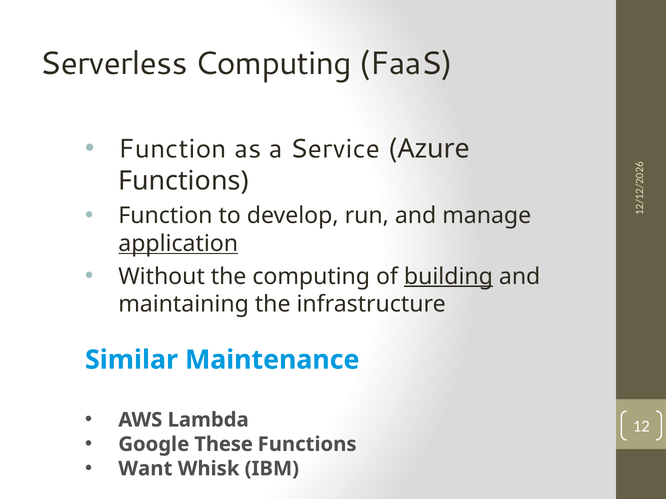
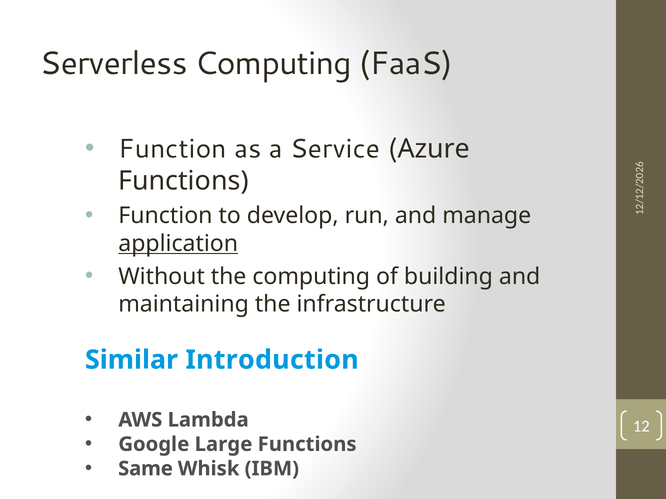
building underline: present -> none
Maintenance: Maintenance -> Introduction
These: These -> Large
Want: Want -> Same
